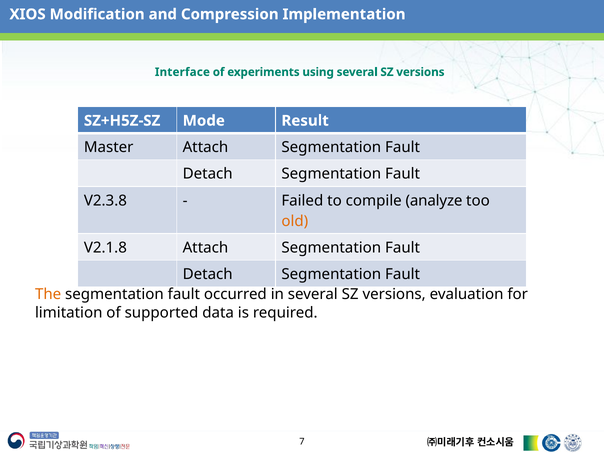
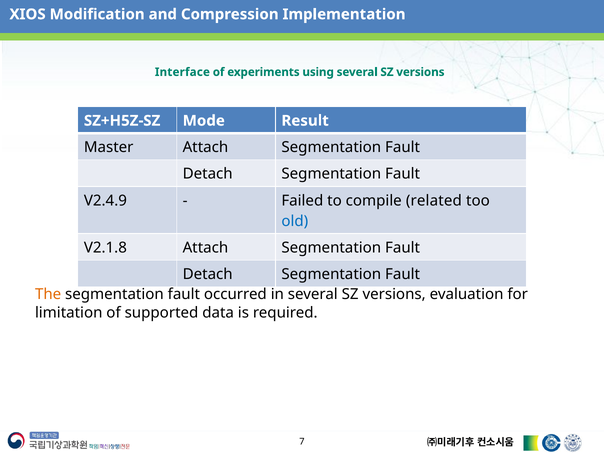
V2.3.8: V2.3.8 -> V2.4.9
analyze: analyze -> related
old colour: orange -> blue
